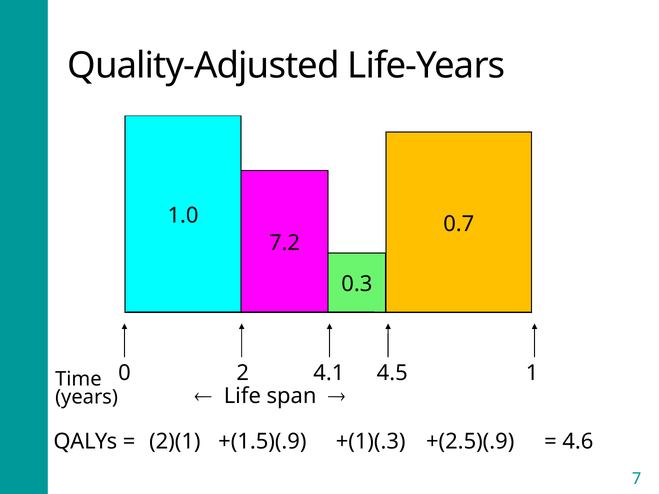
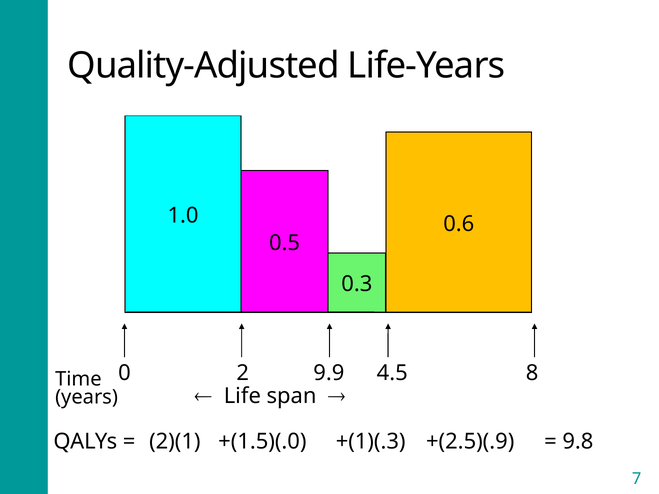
0.7: 0.7 -> 0.6
7.2: 7.2 -> 0.5
4.1: 4.1 -> 9.9
1: 1 -> 8
+(1.5)(.9: +(1.5)(.9 -> +(1.5)(.0
4.6: 4.6 -> 9.8
